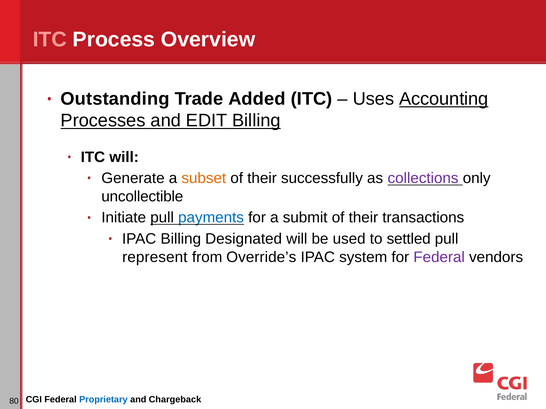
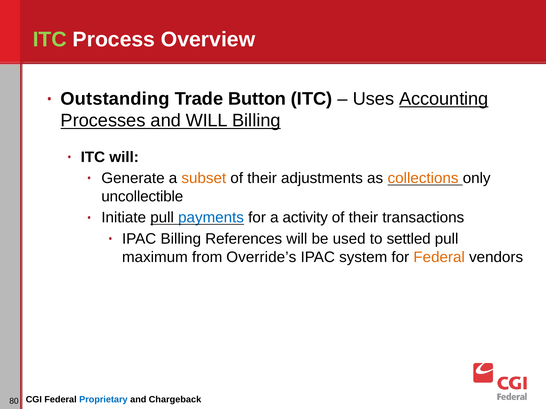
ITC at (50, 39) colour: pink -> light green
Added: Added -> Button
and EDIT: EDIT -> WILL
successfully: successfully -> adjustments
collections colour: purple -> orange
submit: submit -> activity
Designated: Designated -> References
represent: represent -> maximum
Federal at (439, 257) colour: purple -> orange
